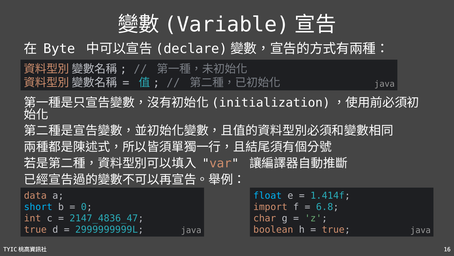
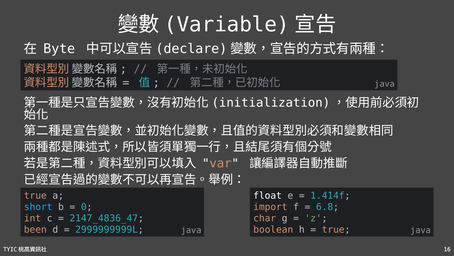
data at (35, 195): data -> true
float colour: light blue -> white
true at (35, 229): true -> been
